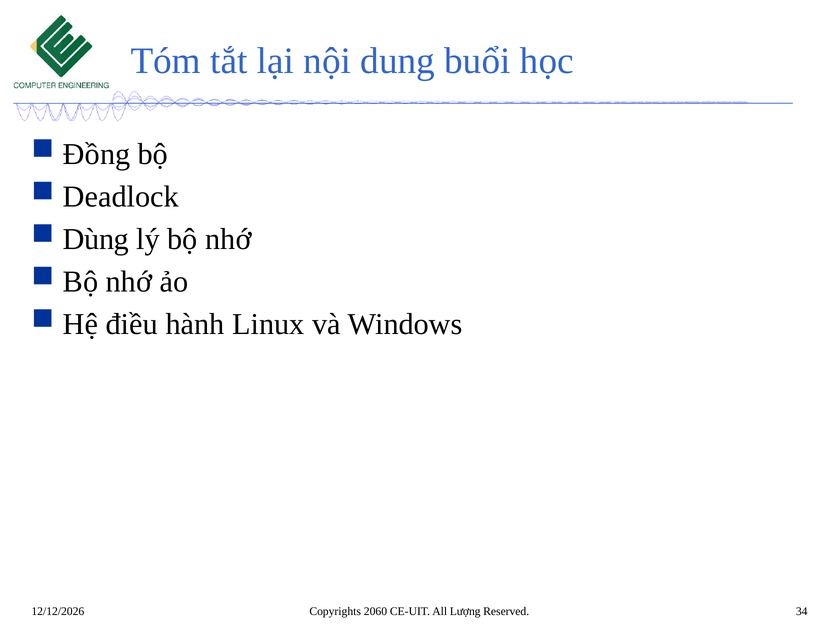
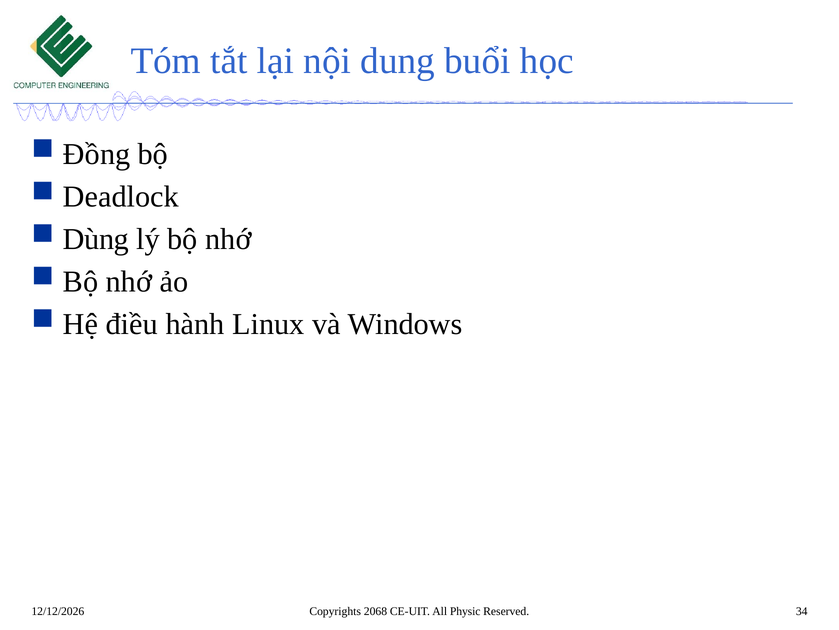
2060: 2060 -> 2068
Lượng: Lượng -> Physic
